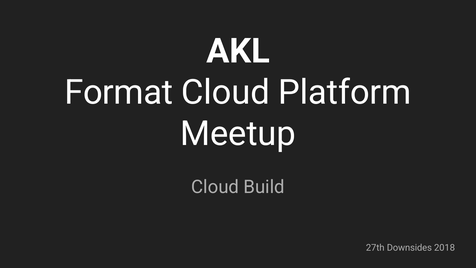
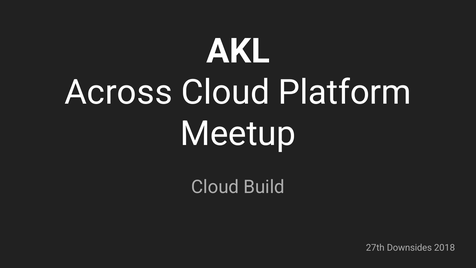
Format: Format -> Across
